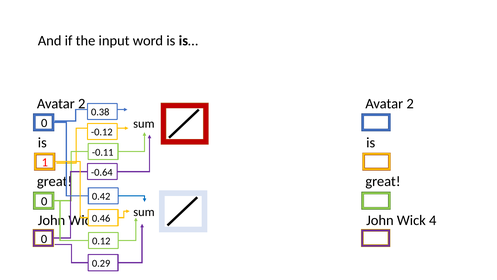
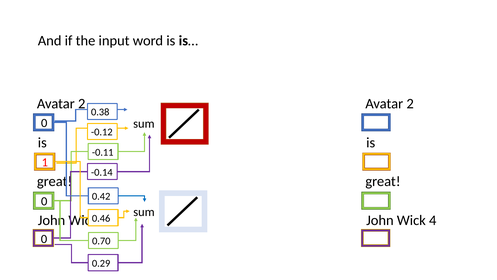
-0.64: -0.64 -> -0.14
0.12: 0.12 -> 0.70
